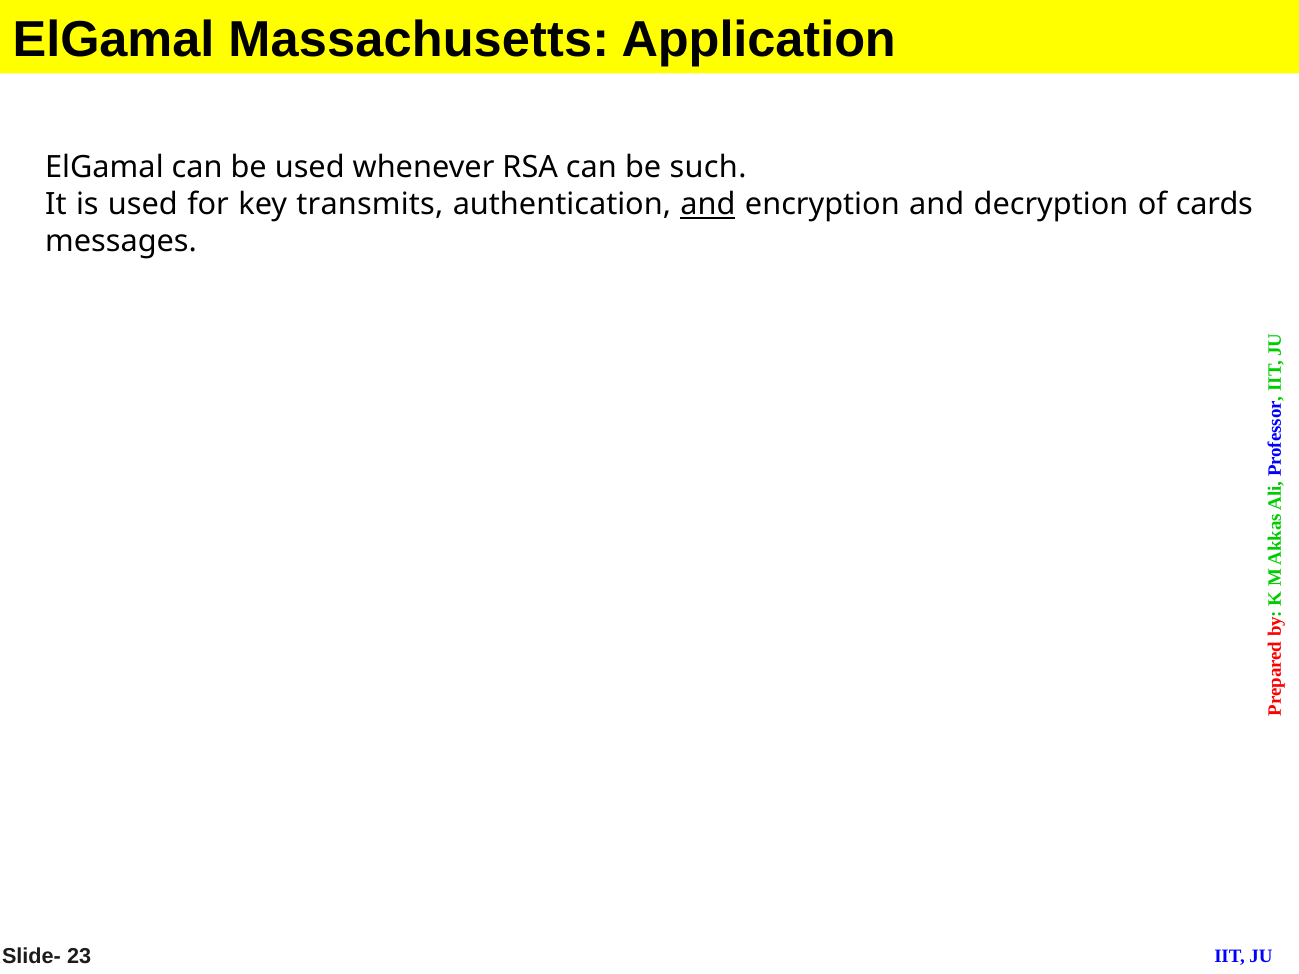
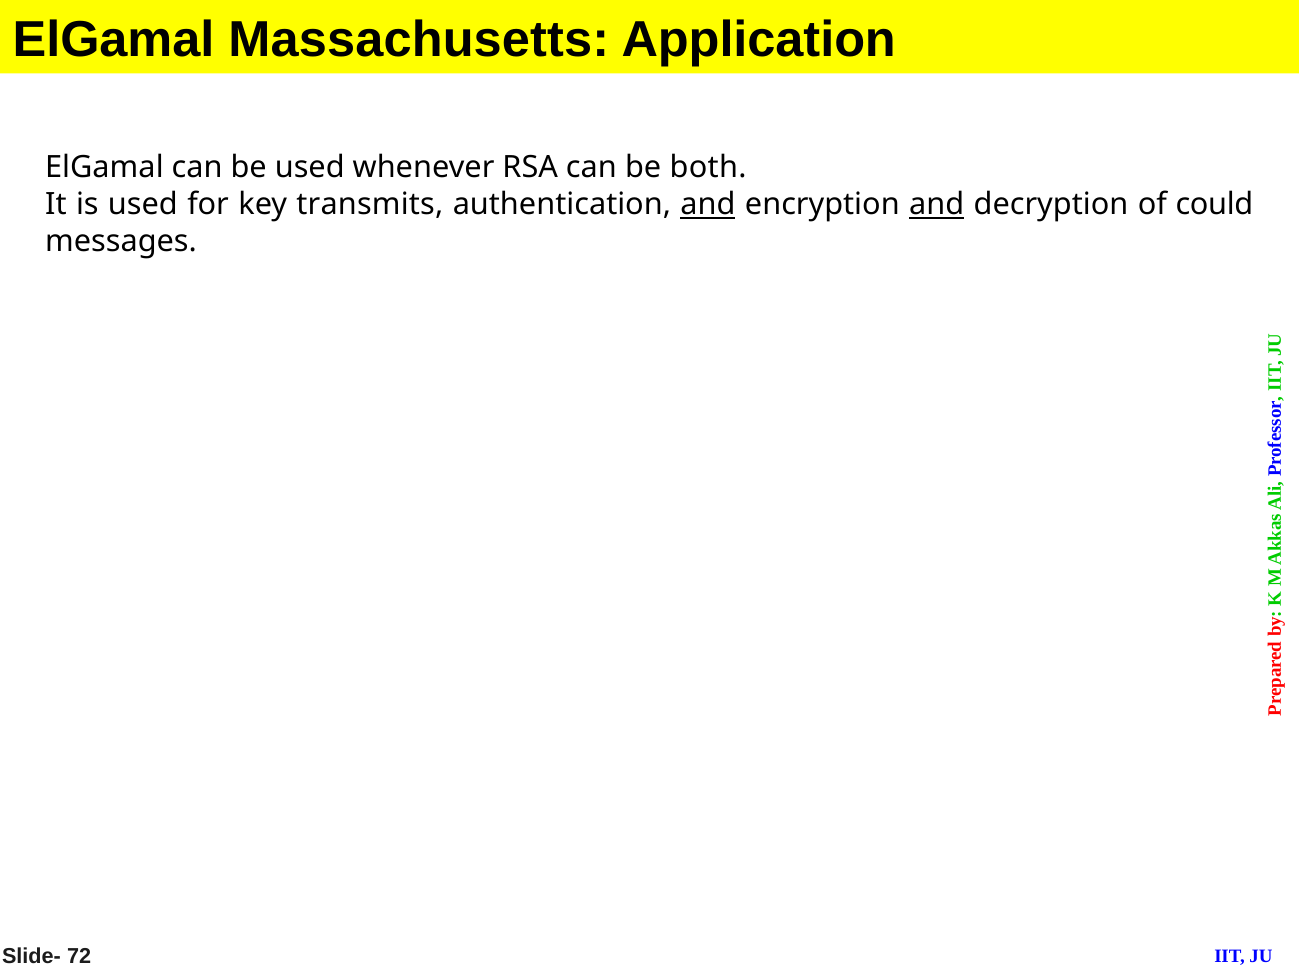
such: such -> both
and at (937, 204) underline: none -> present
cards: cards -> could
23: 23 -> 72
